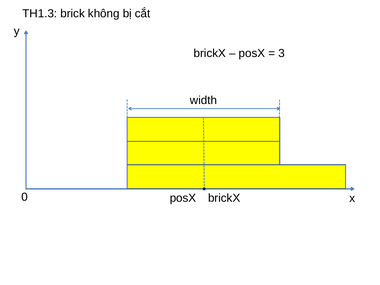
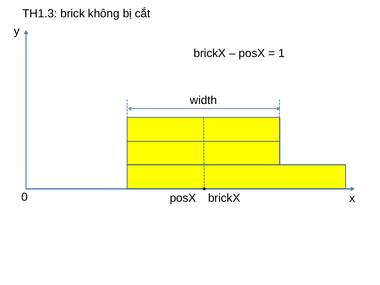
3: 3 -> 1
